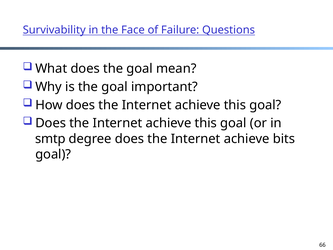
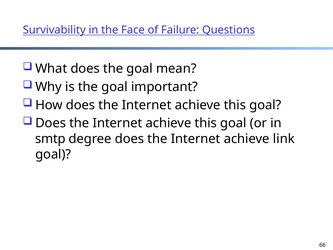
bits: bits -> link
